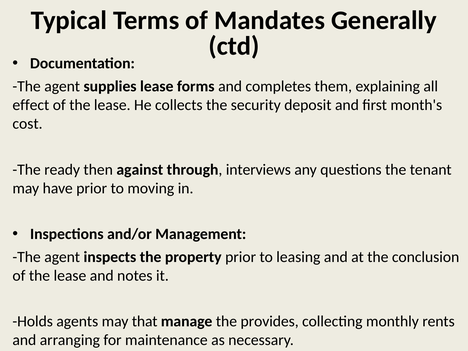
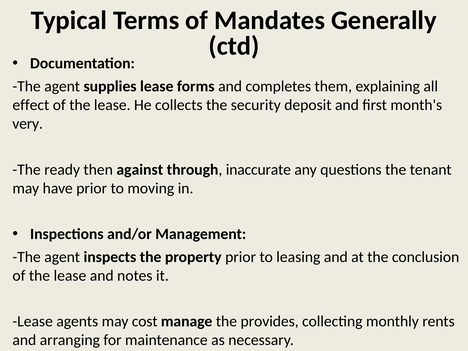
cost: cost -> very
interviews: interviews -> inaccurate
Holds at (33, 321): Holds -> Lease
that: that -> cost
